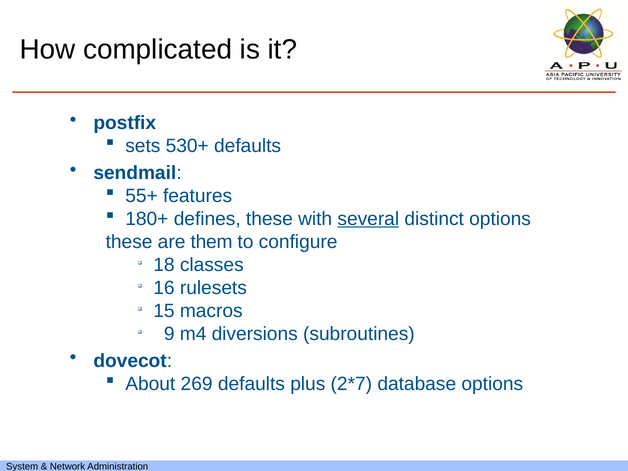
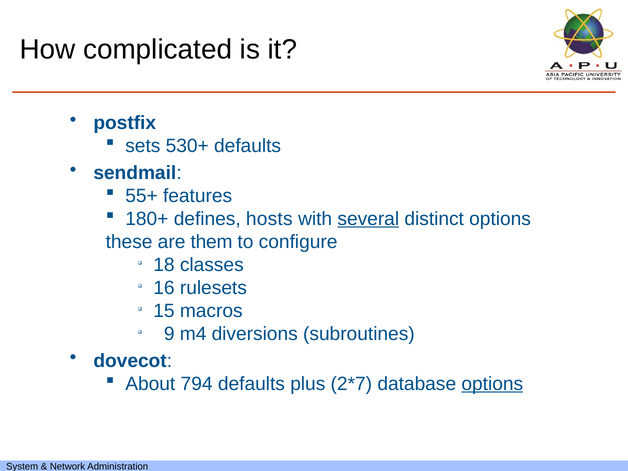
defines these: these -> hosts
269: 269 -> 794
options at (492, 384) underline: none -> present
